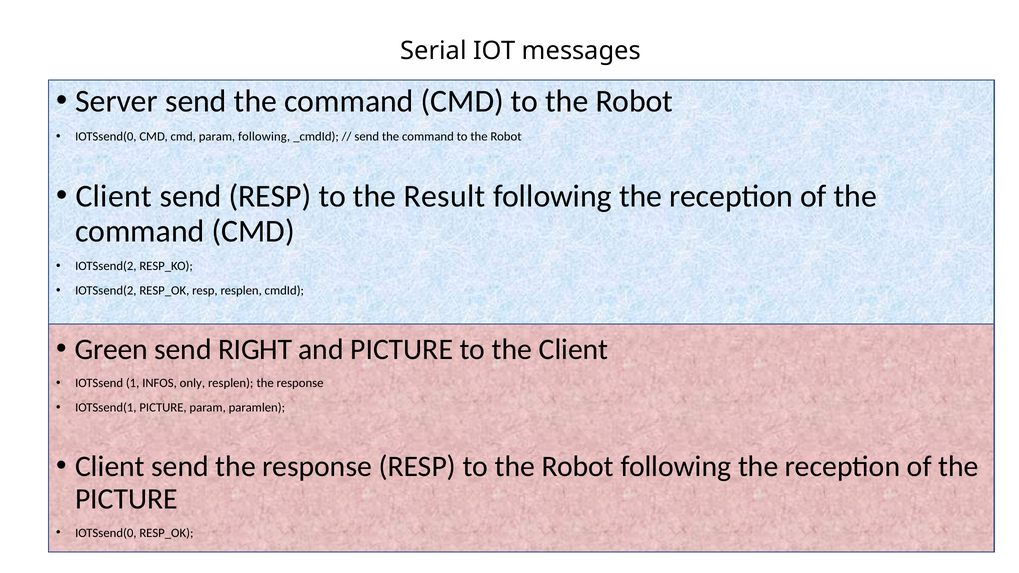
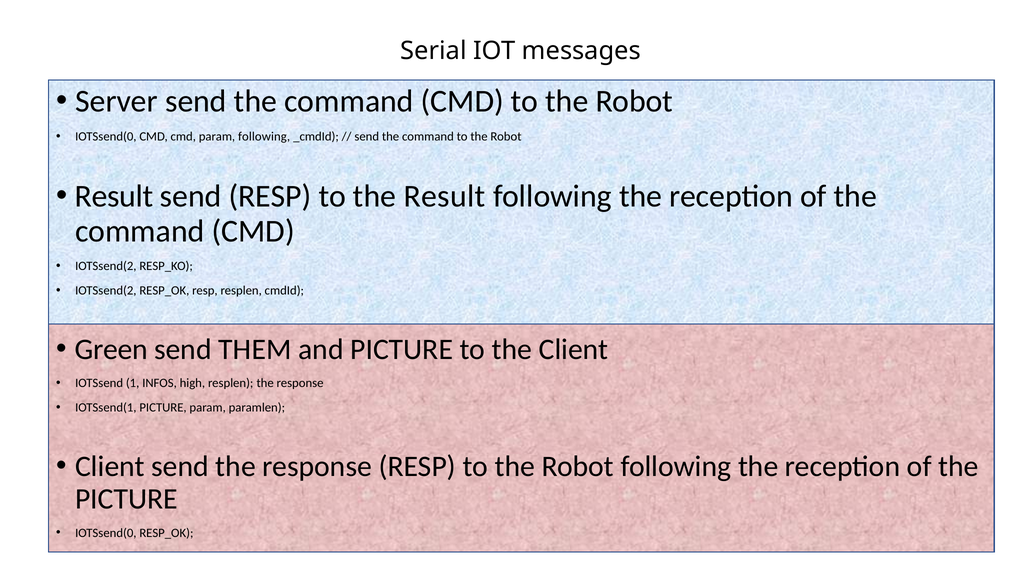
Client at (114, 196): Client -> Result
RIGHT: RIGHT -> THEM
only: only -> high
